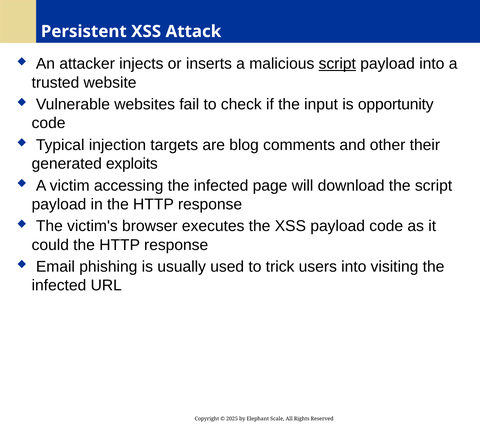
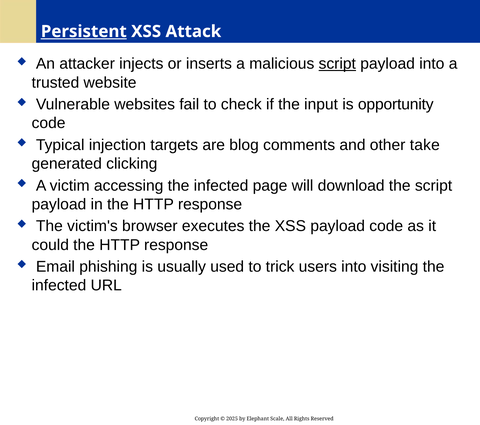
Persistent underline: none -> present
their: their -> take
exploits: exploits -> clicking
